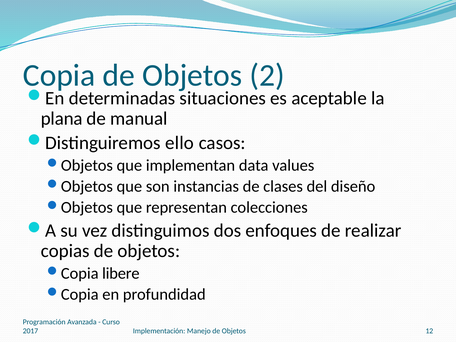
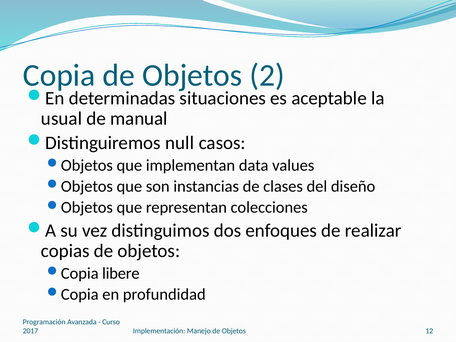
plana: plana -> usual
ello: ello -> null
